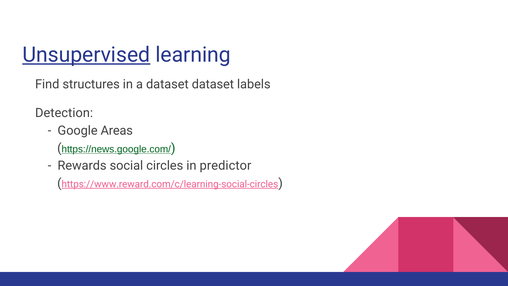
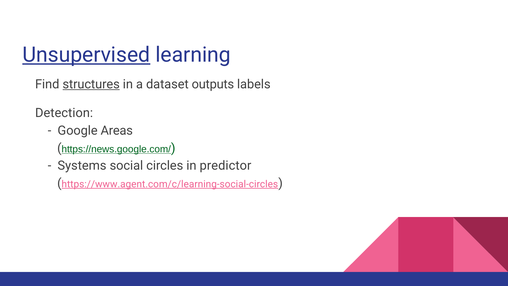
structures underline: none -> present
dataset dataset: dataset -> outputs
Rewards: Rewards -> Systems
https://www.reward.com/c/learning-social-circles: https://www.reward.com/c/learning-social-circles -> https://www.agent.com/c/learning-social-circles
